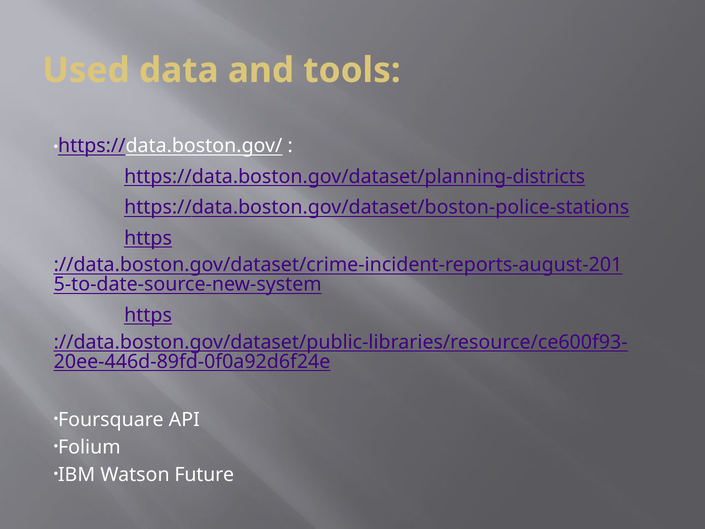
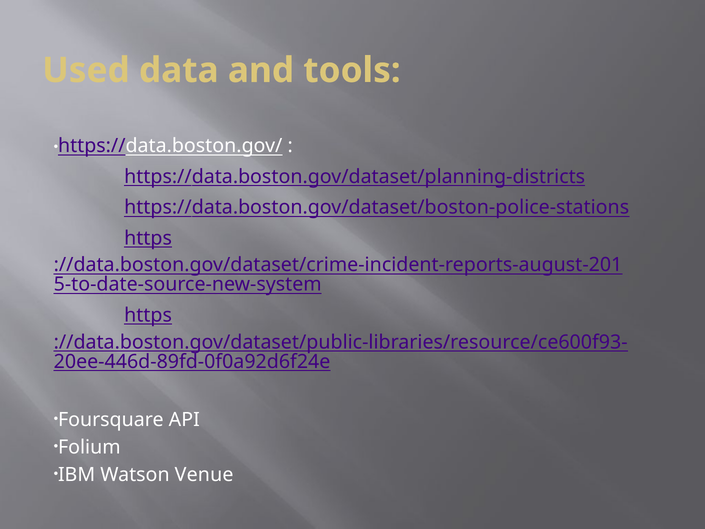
Future: Future -> Venue
